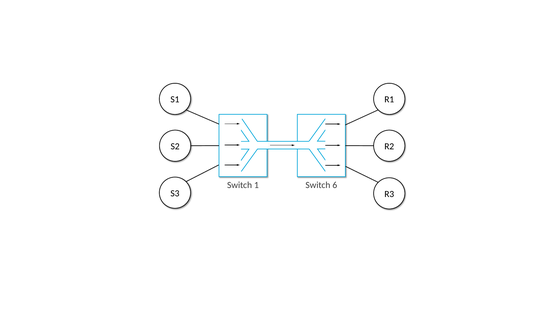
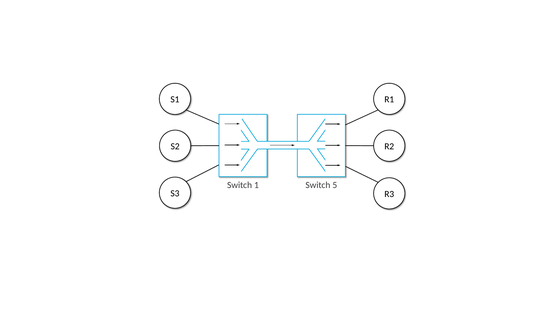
6: 6 -> 5
